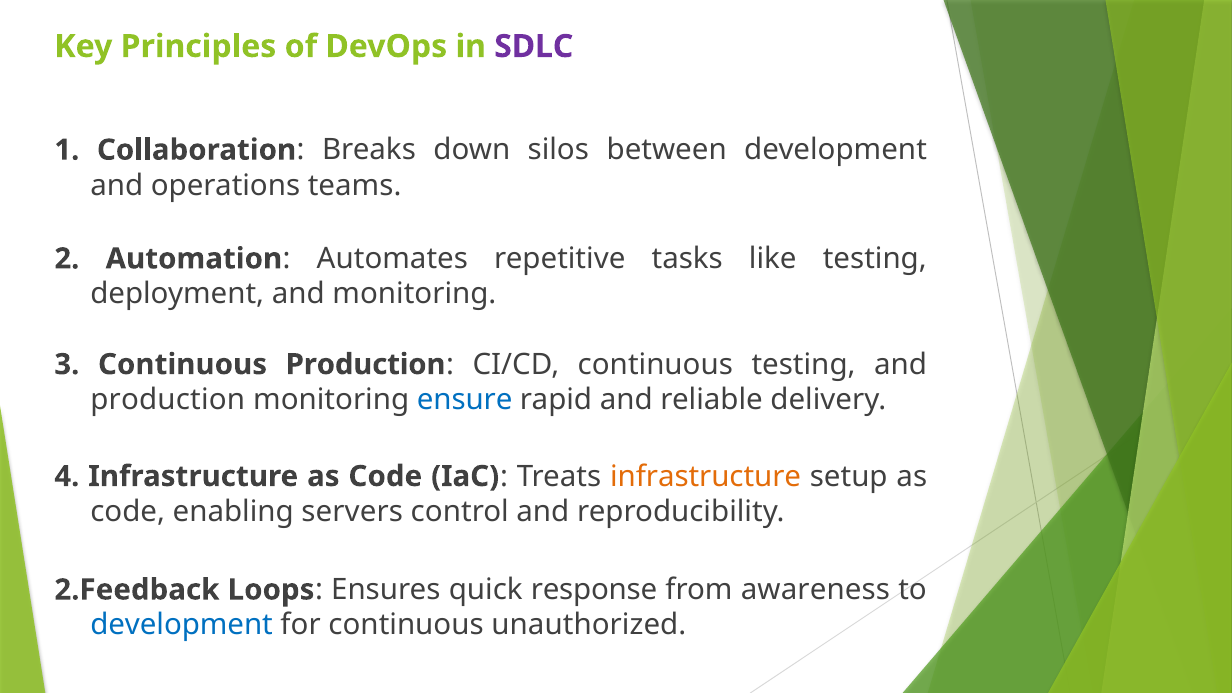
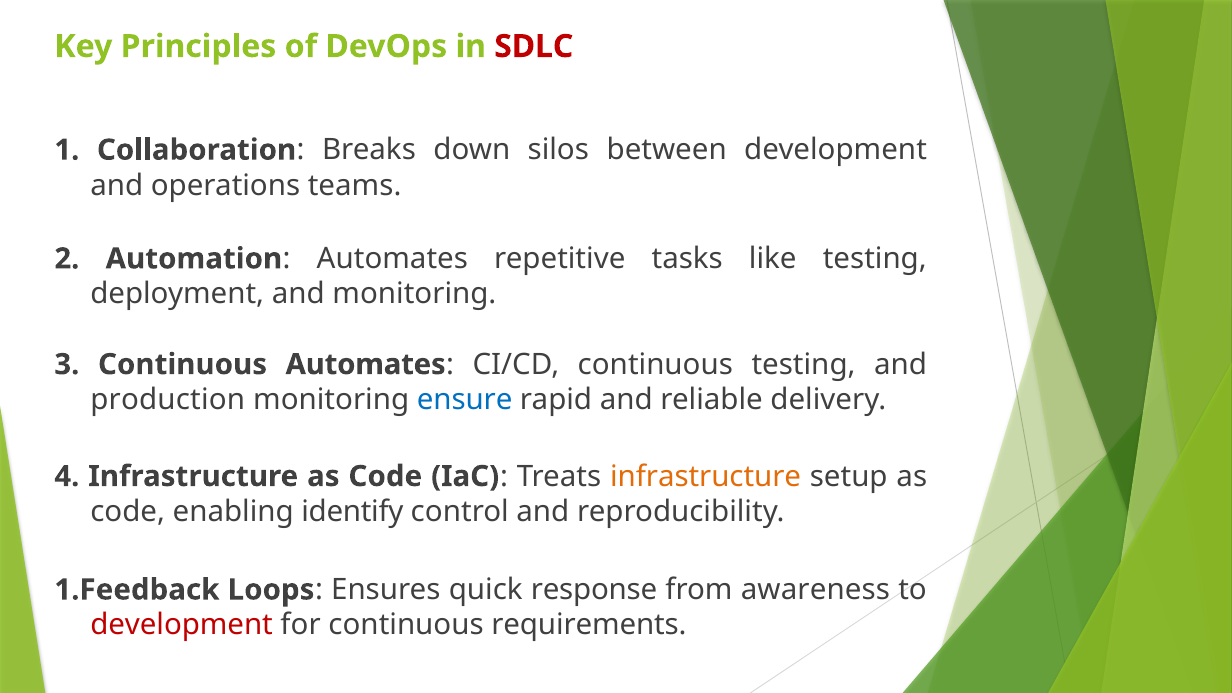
SDLC colour: purple -> red
Continuous Production: Production -> Automates
servers: servers -> identify
2.Feedback: 2.Feedback -> 1.Feedback
development at (182, 625) colour: blue -> red
unauthorized: unauthorized -> requirements
